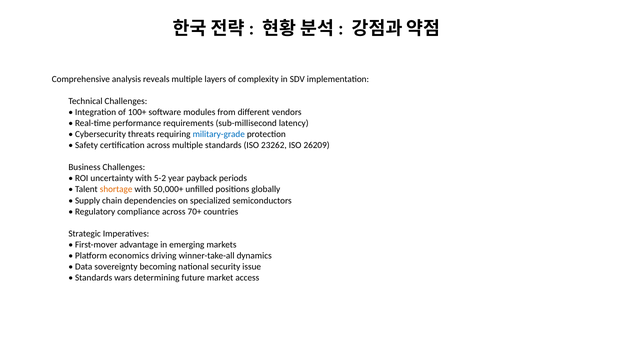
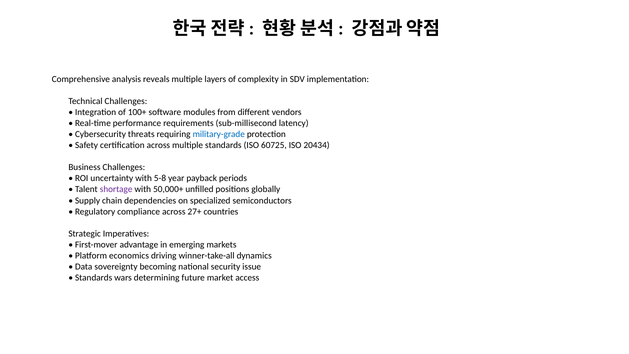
23262: 23262 -> 60725
26209: 26209 -> 20434
5-2: 5-2 -> 5-8
shortage colour: orange -> purple
70+: 70+ -> 27+
